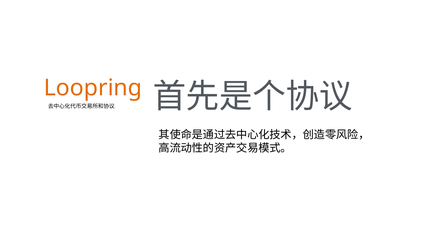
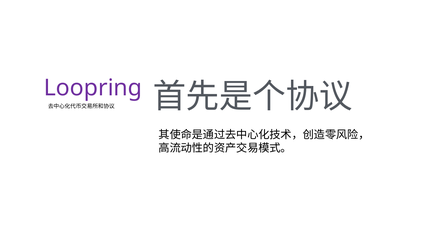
Loopring colour: orange -> purple
